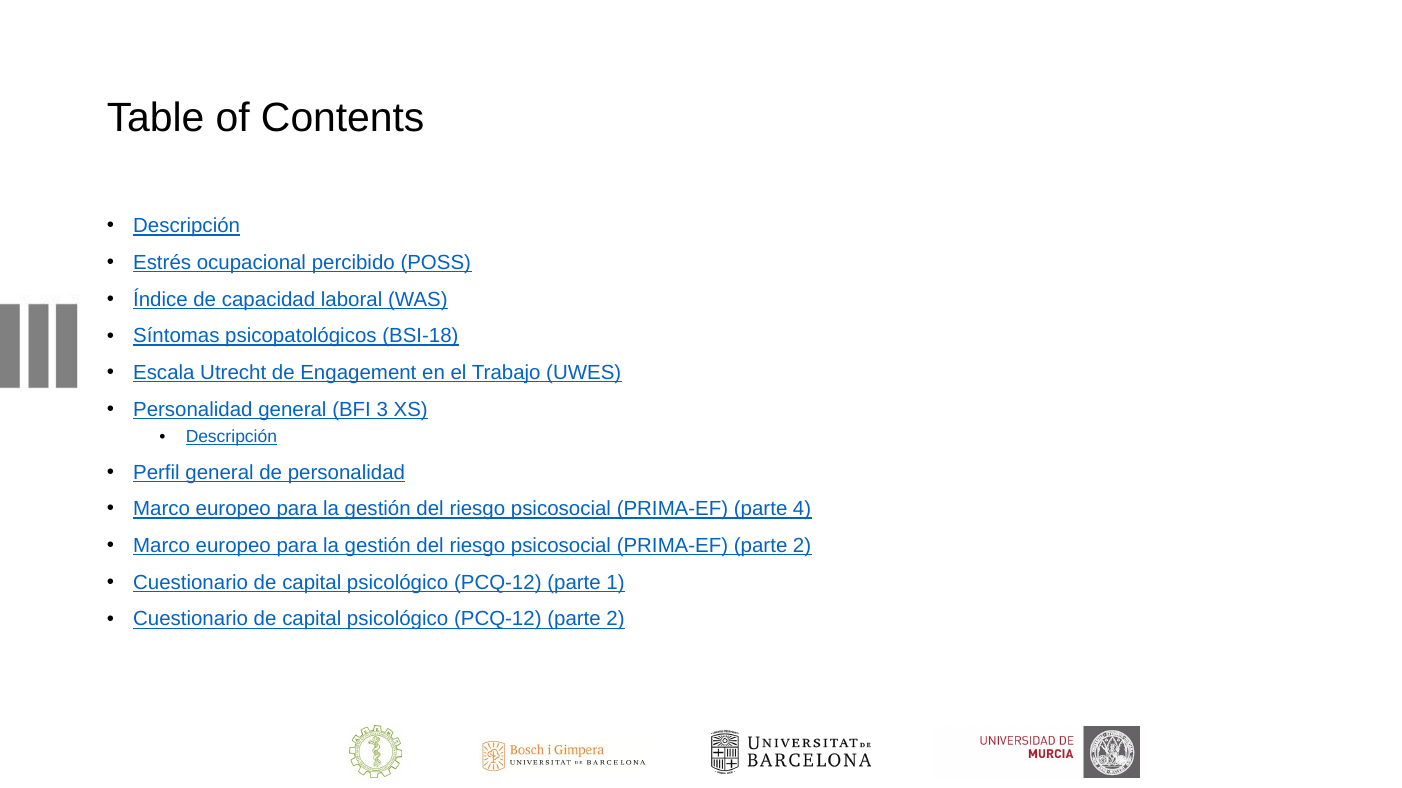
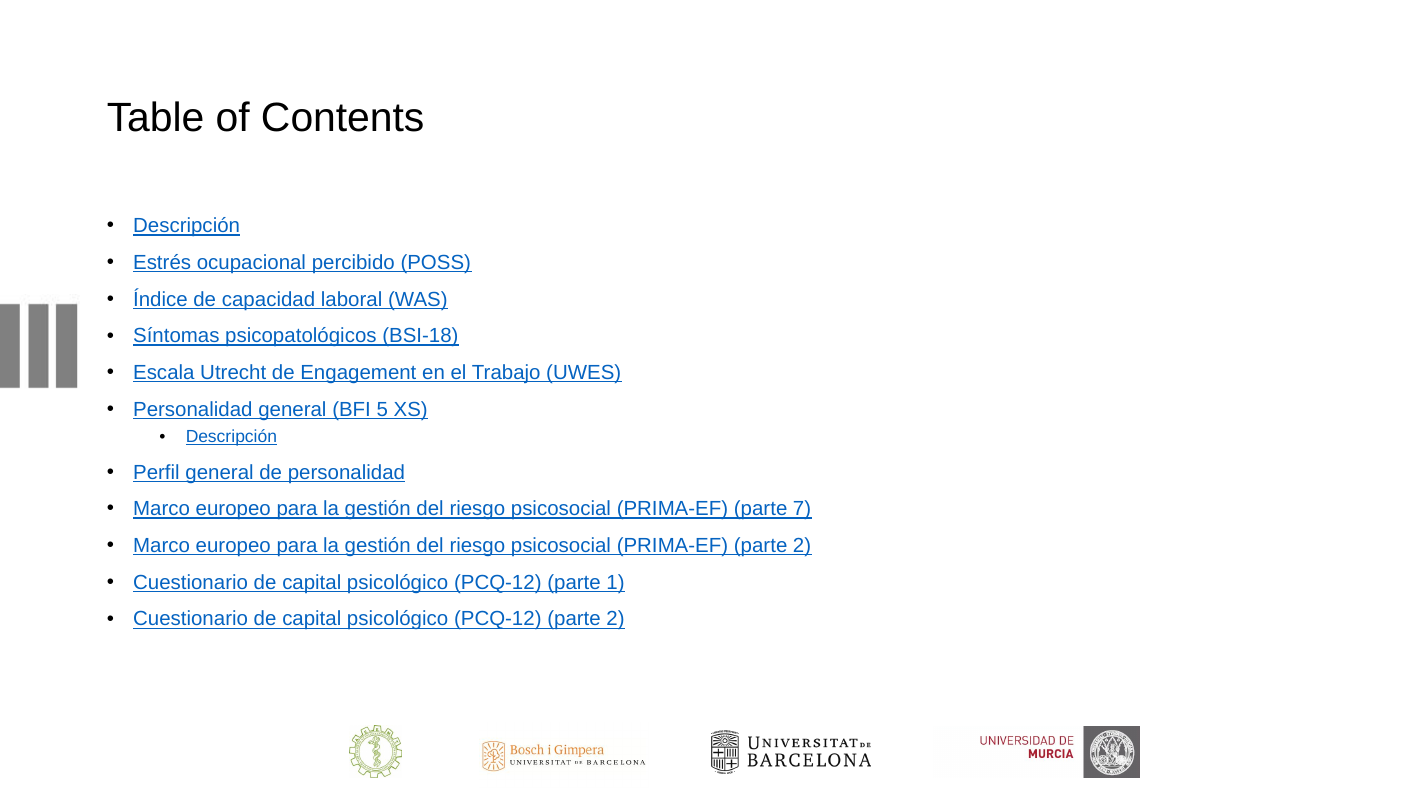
3: 3 -> 5
4: 4 -> 7
